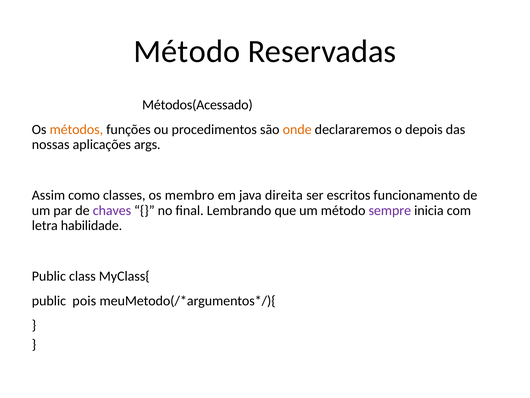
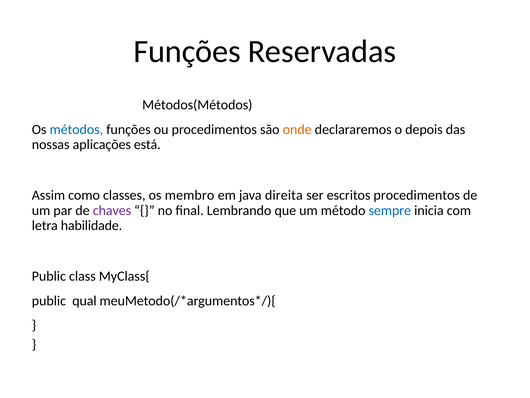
Método at (187, 51): Método -> Funções
Métodos(Acessado: Métodos(Acessado -> Métodos(Métodos
métodos colour: orange -> blue
args: args -> está
escritos funcionamento: funcionamento -> procedimentos
sempre colour: purple -> blue
pois: pois -> qual
